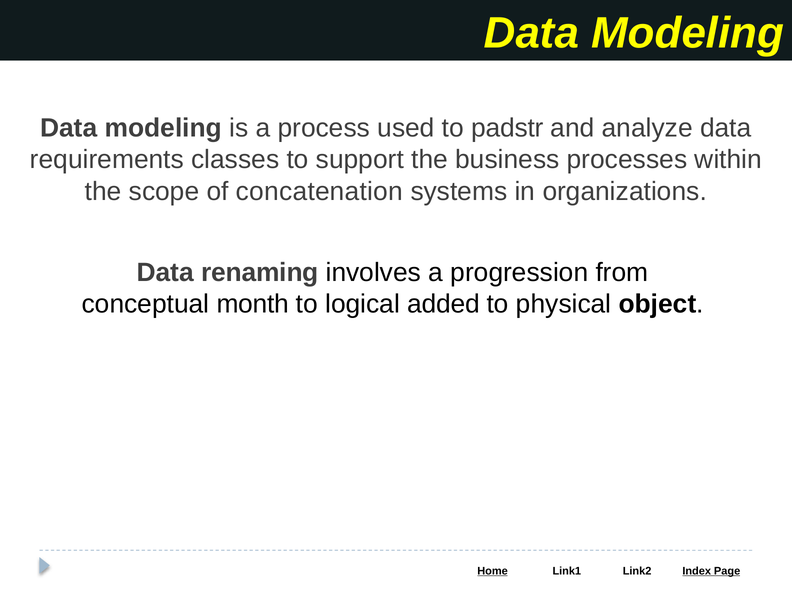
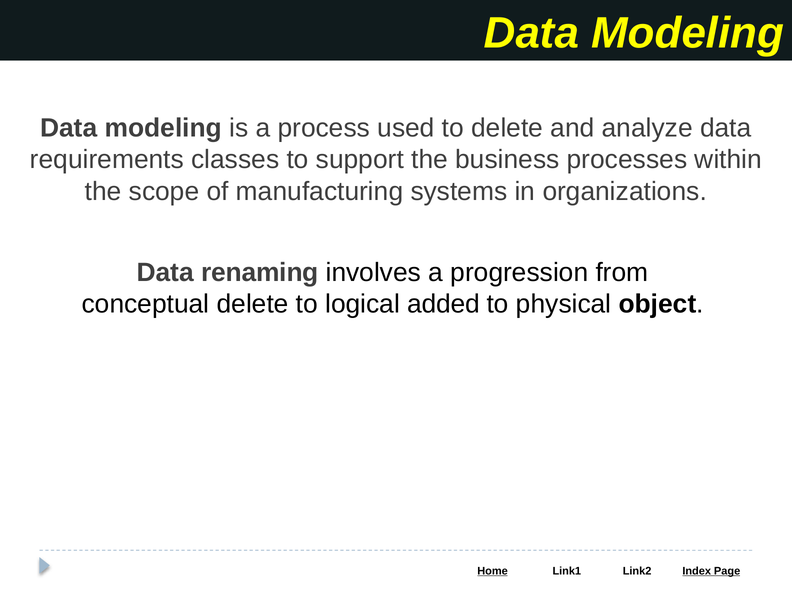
to padstr: padstr -> delete
concatenation: concatenation -> manufacturing
conceptual month: month -> delete
